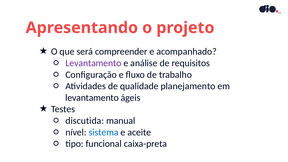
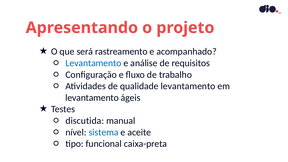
compreender: compreender -> rastreamento
Levantamento at (93, 63) colour: purple -> blue
qualidade planejamento: planejamento -> levantamento
